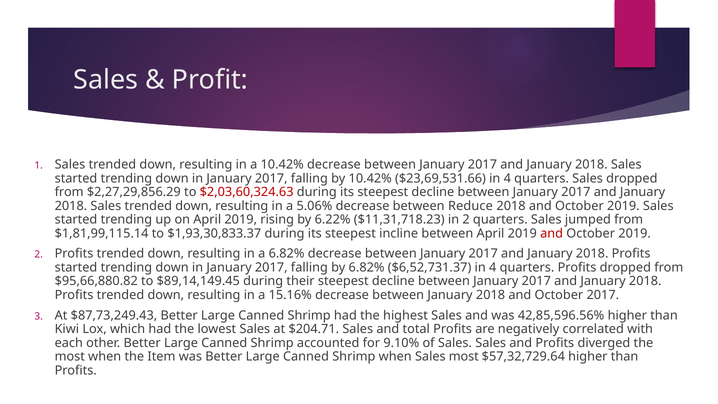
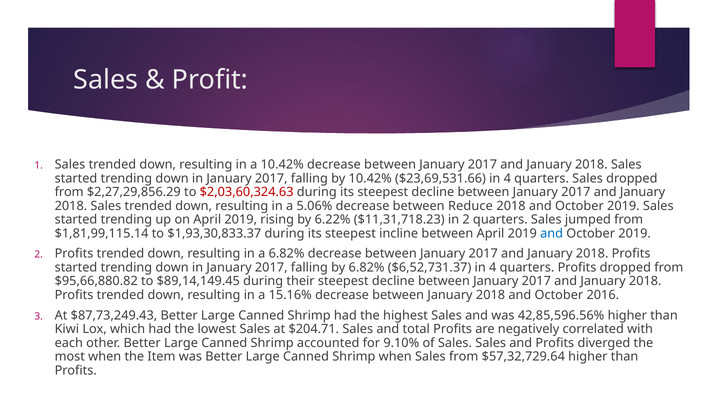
and at (552, 233) colour: red -> blue
October 2017: 2017 -> 2016
Sales most: most -> from
